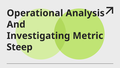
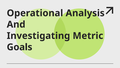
Steep: Steep -> Goals
